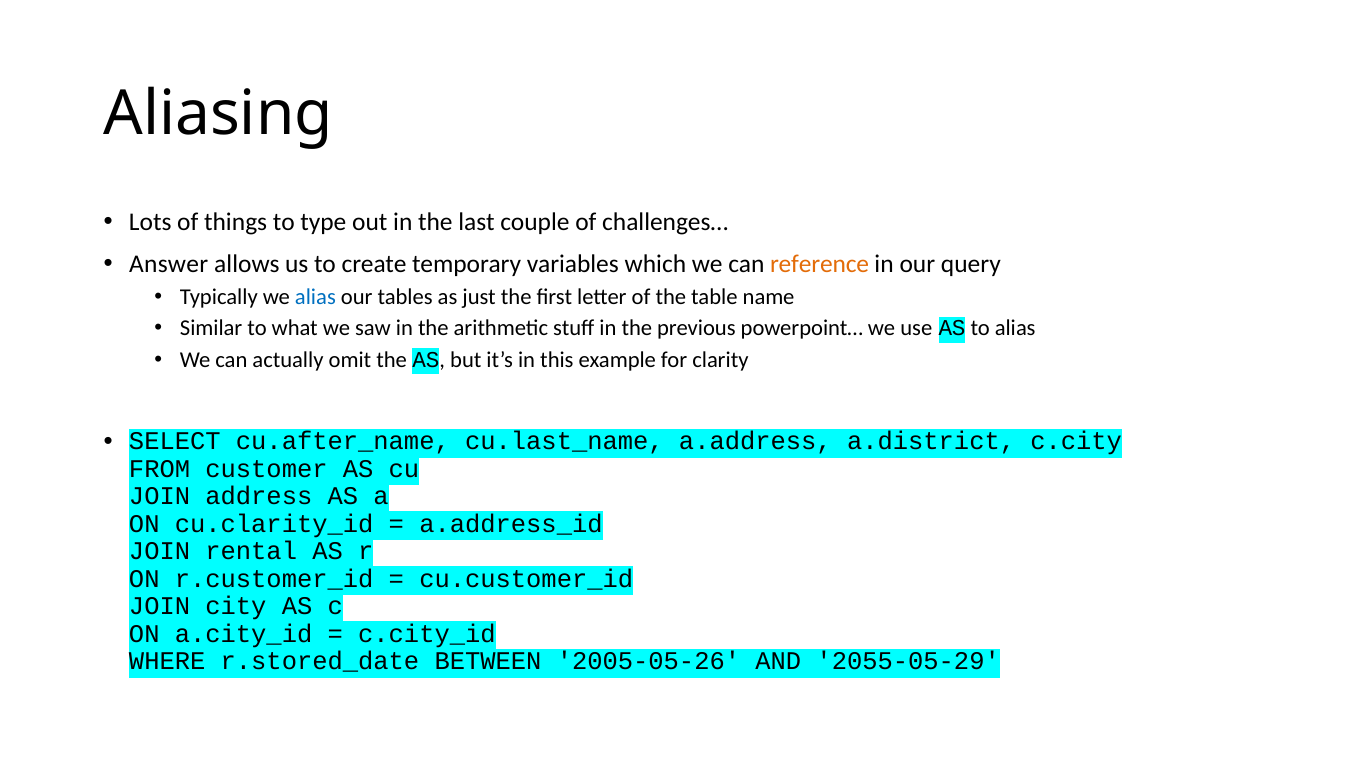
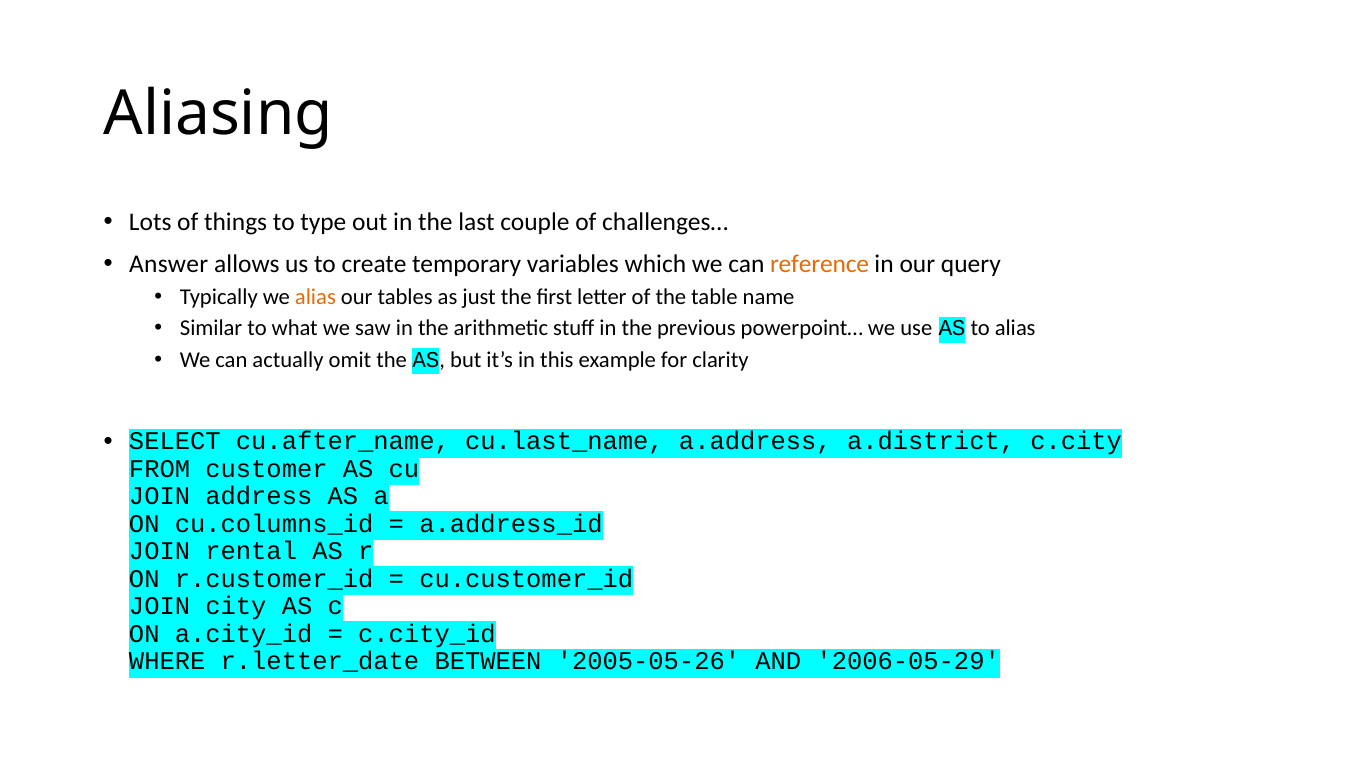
alias at (315, 297) colour: blue -> orange
cu.clarity_id: cu.clarity_id -> cu.columns_id
r.stored_date: r.stored_date -> r.letter_date
2055-05-29: 2055-05-29 -> 2006-05-29
